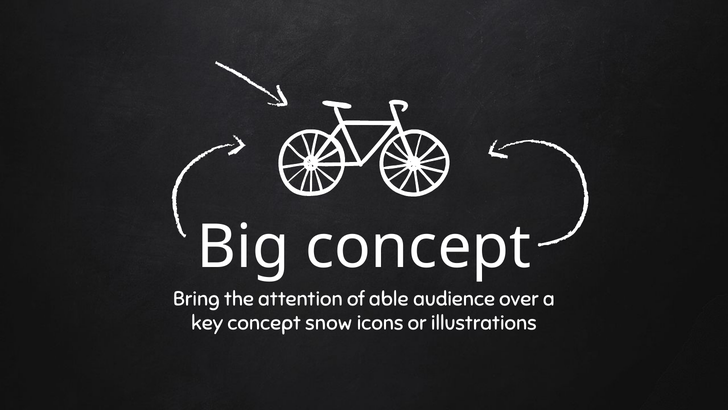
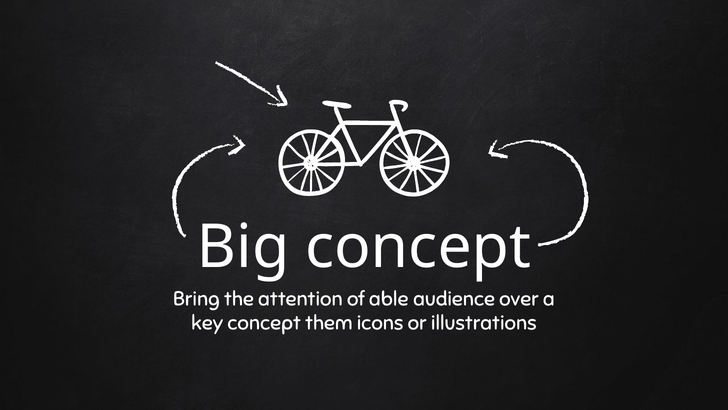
snow: snow -> them
